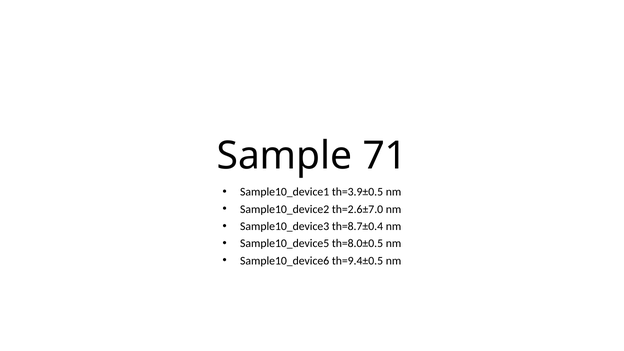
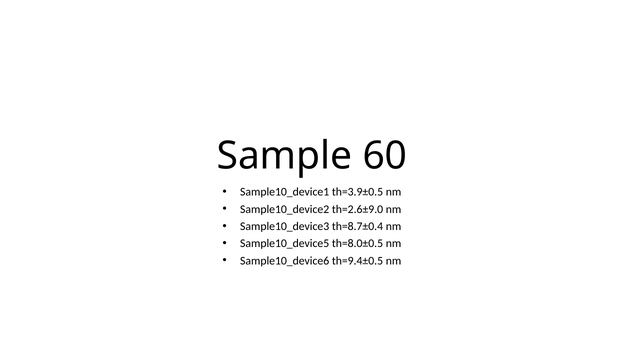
71: 71 -> 60
th=2.6±7.0: th=2.6±7.0 -> th=2.6±9.0
